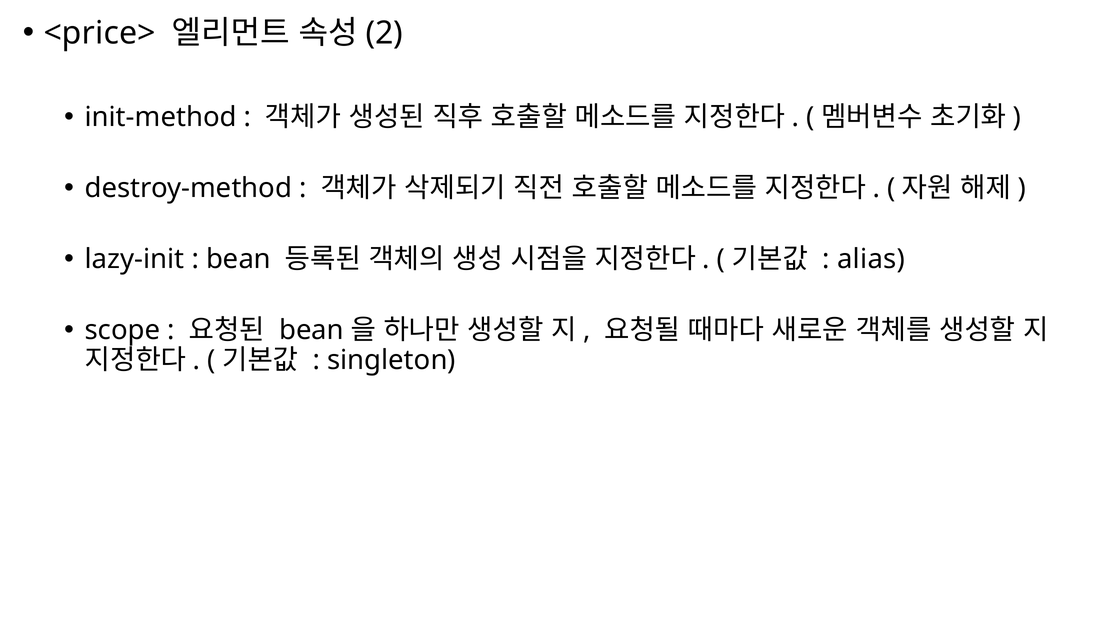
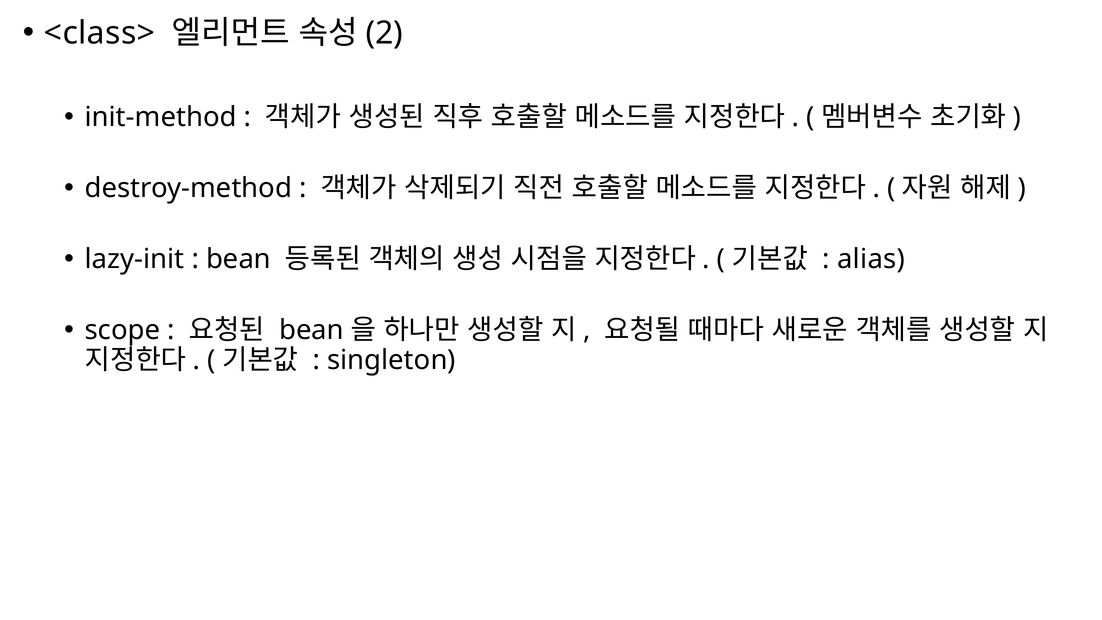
<price>: <price> -> <class>
